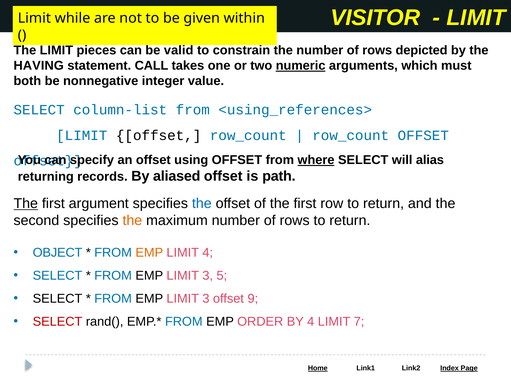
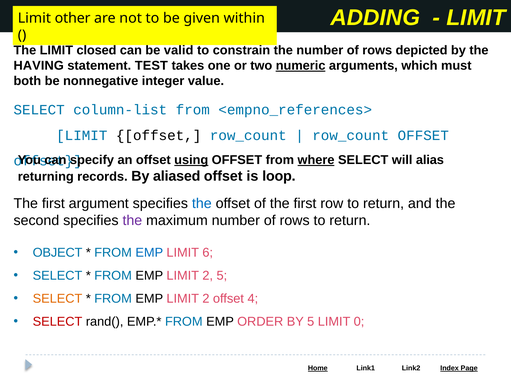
VISITOR: VISITOR -> ADDING
while: while -> other
pieces: pieces -> closed
CALL: CALL -> TEST
<using_references>: <using_references> -> <empno_references>
using underline: none -> present
path: path -> loop
The at (26, 204) underline: present -> none
the at (132, 221) colour: orange -> purple
EMP at (149, 253) colour: orange -> blue
LIMIT 4: 4 -> 6
3 at (208, 276): 3 -> 2
SELECT at (57, 299) colour: black -> orange
3 at (206, 299): 3 -> 2
9: 9 -> 4
BY 4: 4 -> 5
7: 7 -> 0
